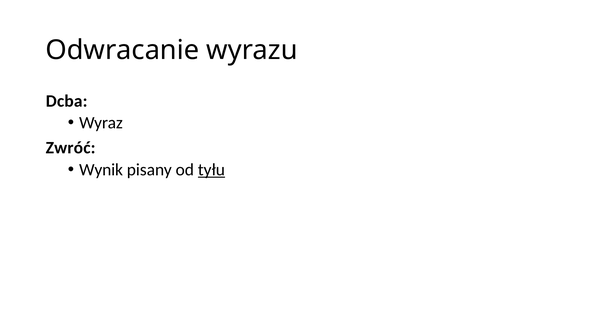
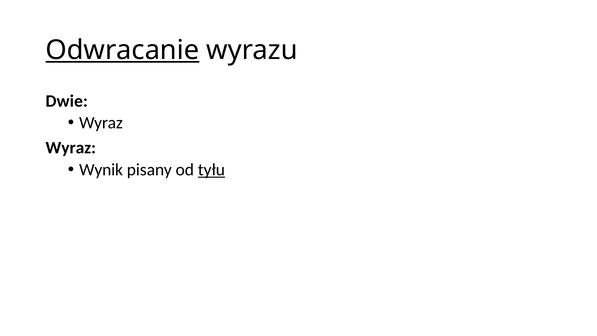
Odwracanie underline: none -> present
Dcba: Dcba -> Dwie
Zwróć at (71, 148): Zwróć -> Wyraz
